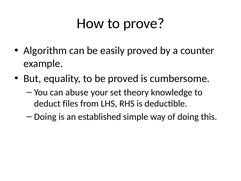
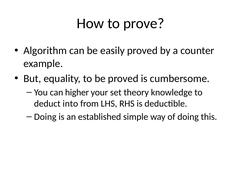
abuse: abuse -> higher
files: files -> into
